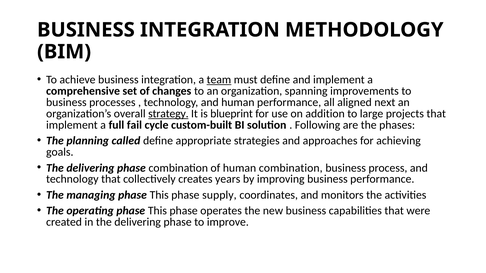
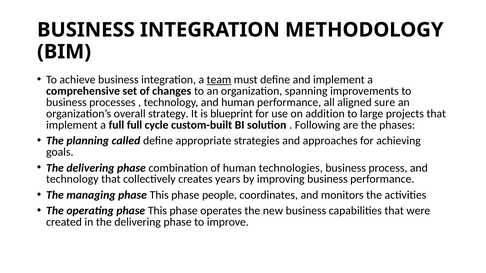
next: next -> sure
strategy underline: present -> none
full fail: fail -> full
human combination: combination -> technologies
supply: supply -> people
